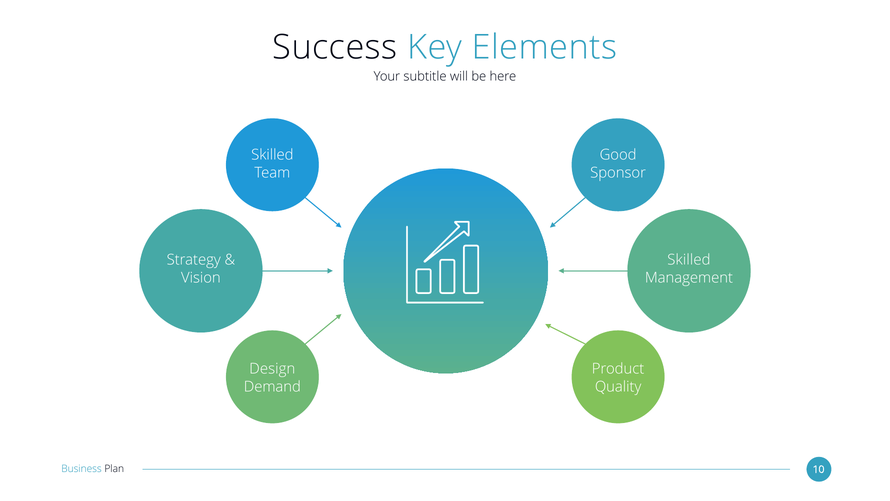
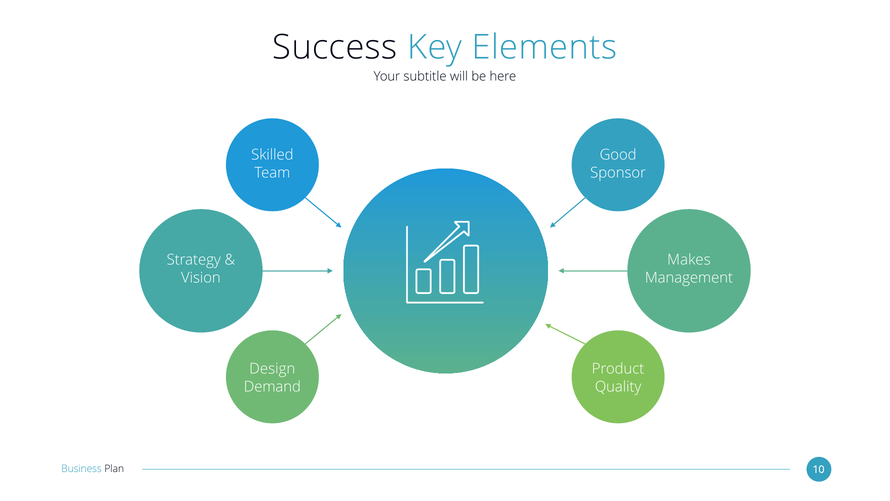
Skilled at (689, 260): Skilled -> Makes
